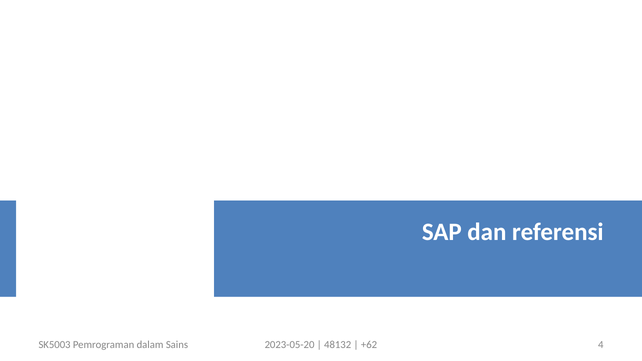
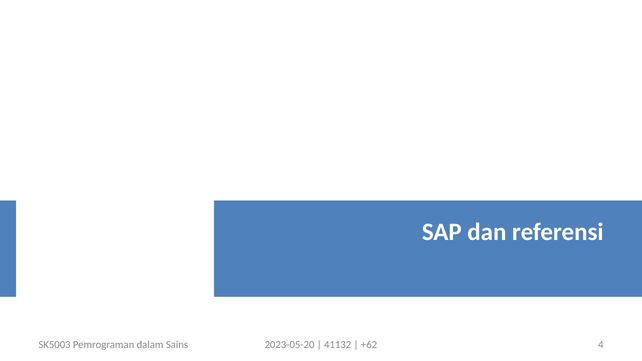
48132: 48132 -> 41132
